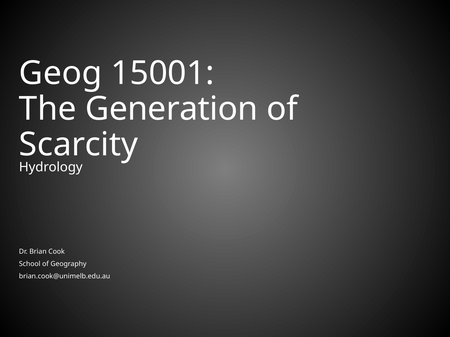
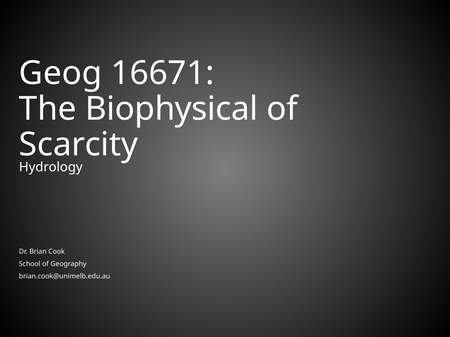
15001: 15001 -> 16671
Generation: Generation -> Biophysical
